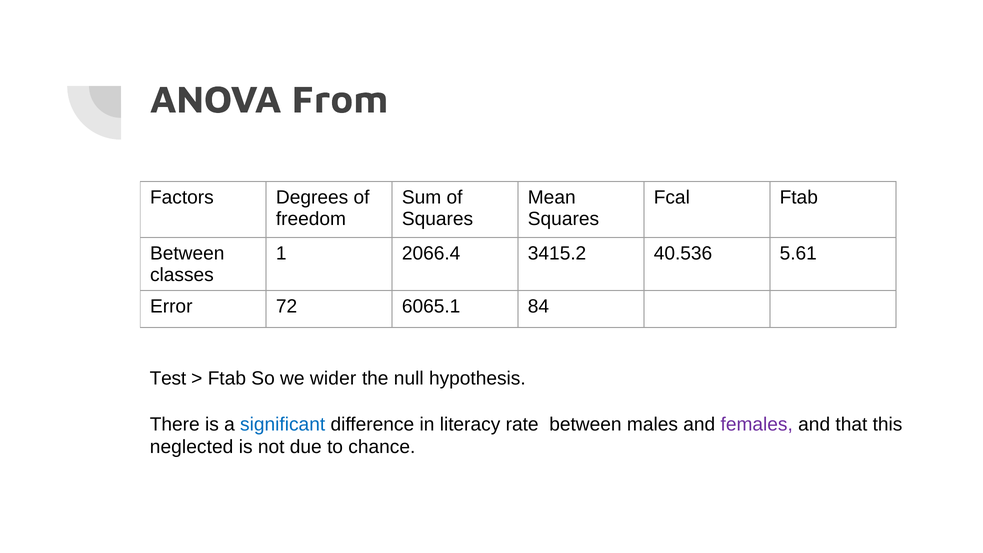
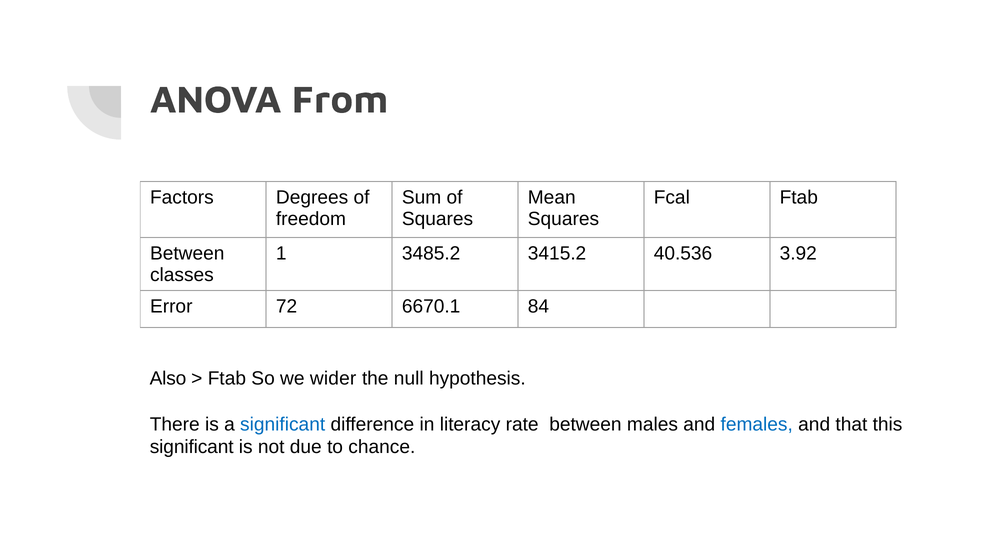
2066.4: 2066.4 -> 3485.2
5.61: 5.61 -> 3.92
6065.1: 6065.1 -> 6670.1
Test: Test -> Also
females colour: purple -> blue
neglected at (192, 447): neglected -> significant
